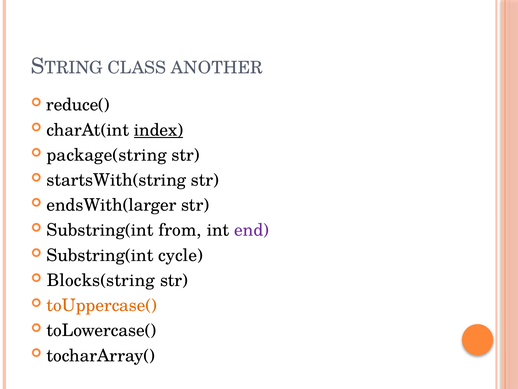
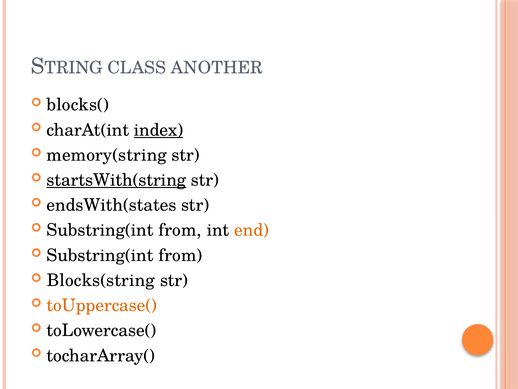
reduce(: reduce( -> blocks(
package(string: package(string -> memory(string
startsWith(string underline: none -> present
endsWith(larger: endsWith(larger -> endsWith(states
end colour: purple -> orange
cycle at (181, 255): cycle -> from
